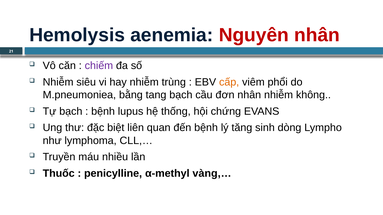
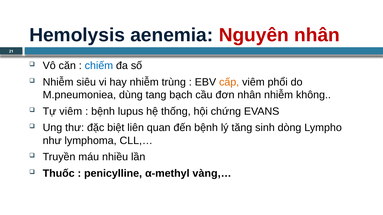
chiếm colour: purple -> blue
bằng: bằng -> dùng
Tự bạch: bạch -> viêm
